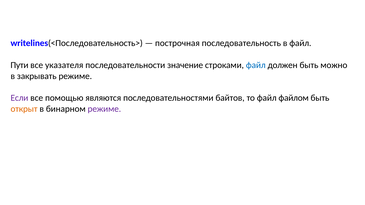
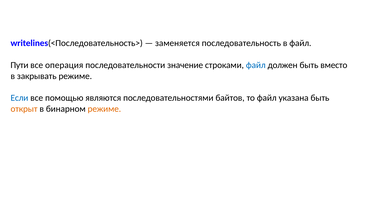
построчная: построчная -> заменяется
указателя: указателя -> операция
можно: можно -> вместо
Если colour: purple -> blue
файлом: файлом -> указана
режиме at (104, 109) colour: purple -> orange
